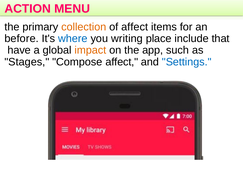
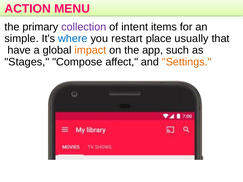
collection colour: orange -> purple
of affect: affect -> intent
before: before -> simple
writing: writing -> restart
include: include -> usually
Settings colour: blue -> orange
